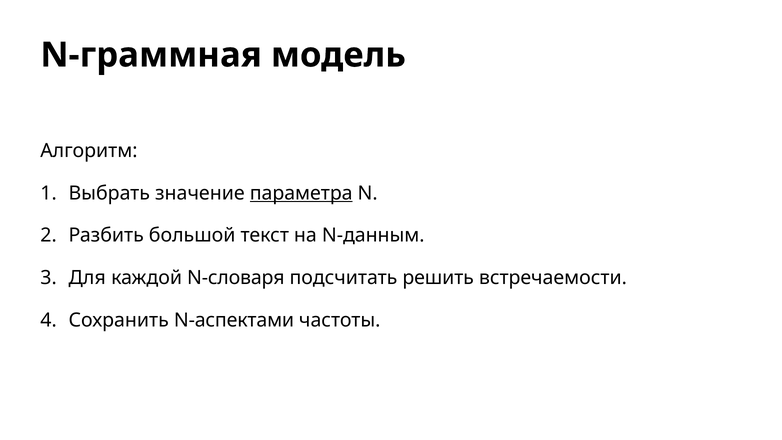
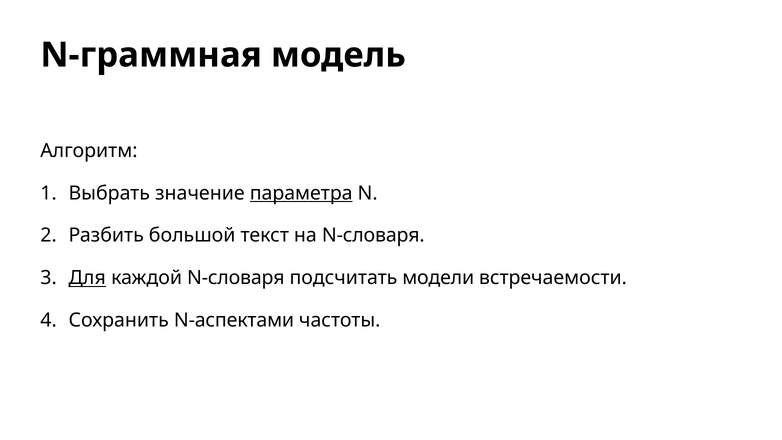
на N-данным: N-данным -> N-словаря
Для underline: none -> present
решить: решить -> модели
